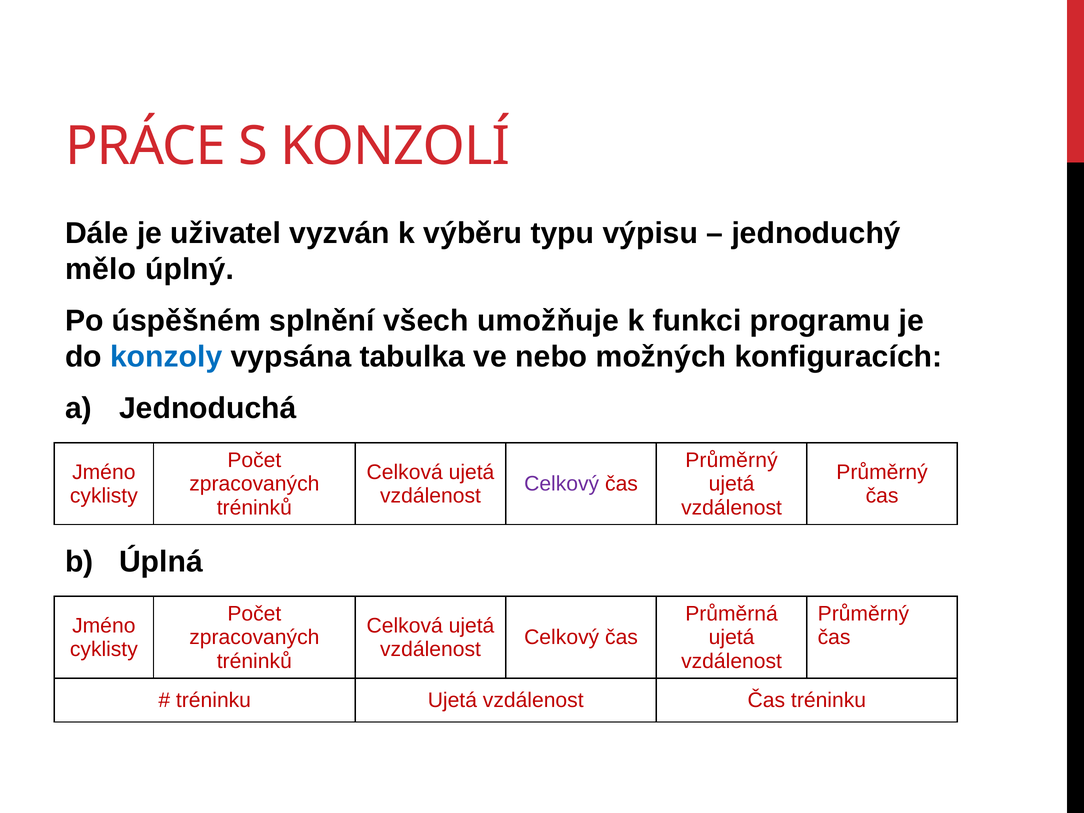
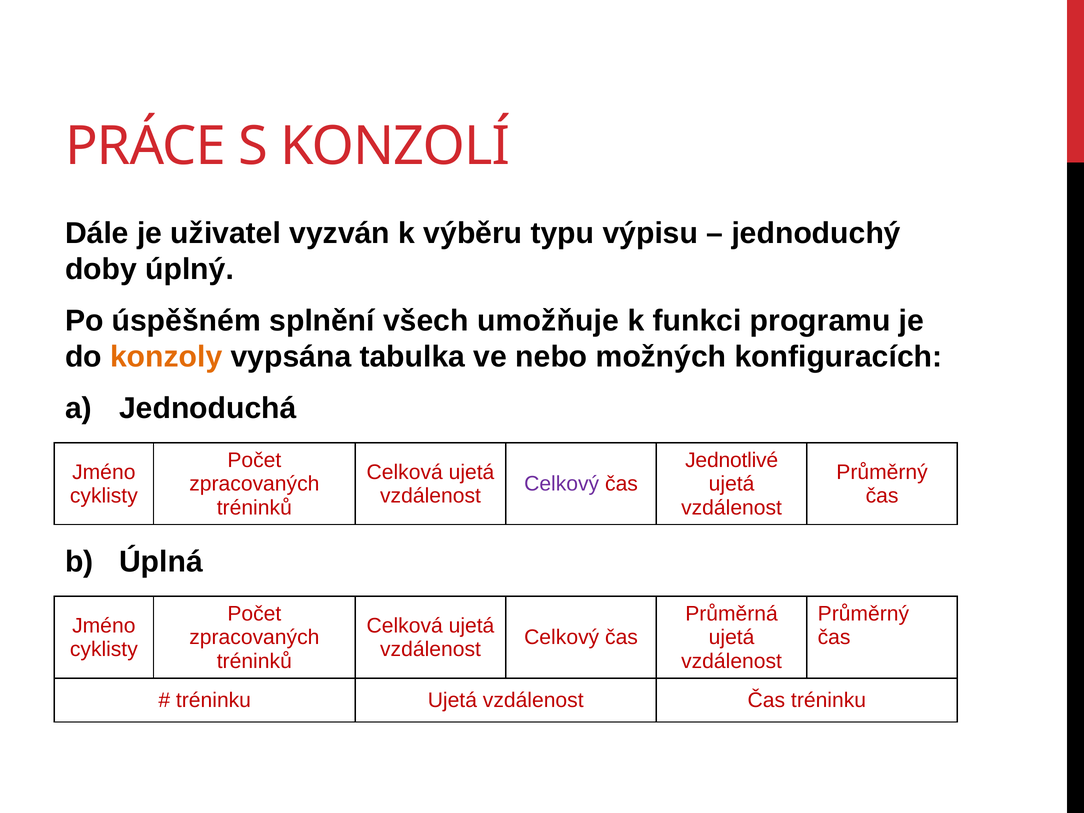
mělo: mělo -> doby
konzoly colour: blue -> orange
Průměrný at (731, 460): Průměrný -> Jednotlivé
